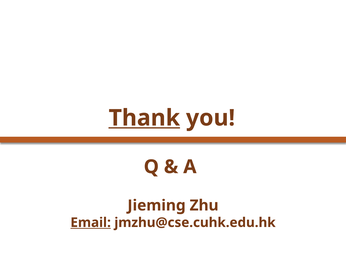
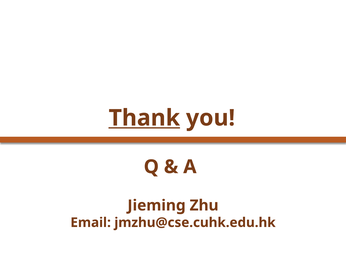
Email underline: present -> none
